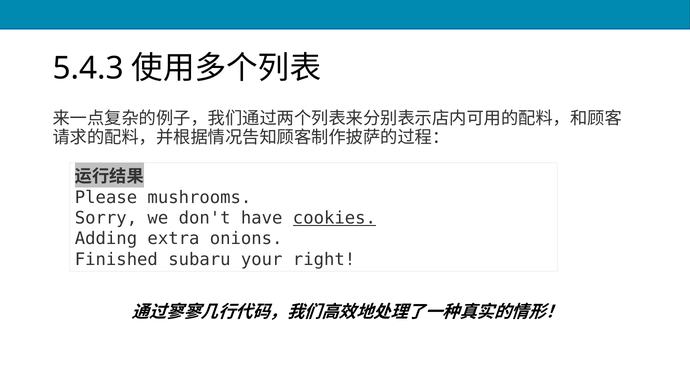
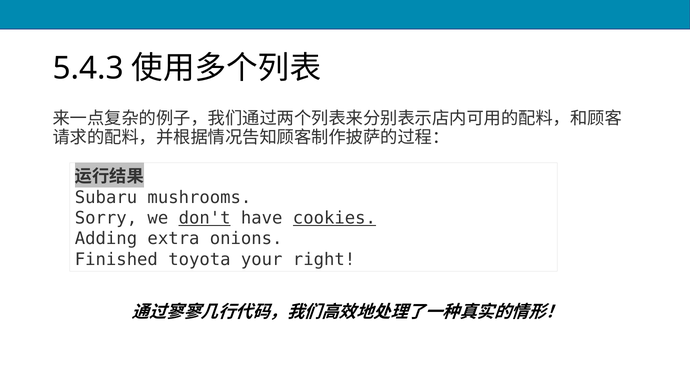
Please: Please -> Subaru
don't underline: none -> present
subaru: subaru -> toyota
